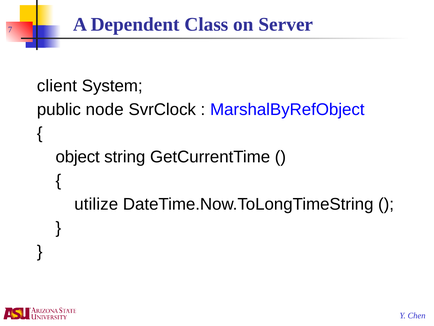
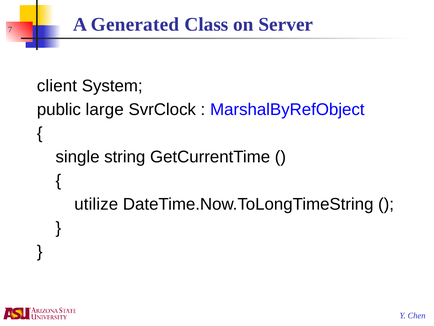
Dependent: Dependent -> Generated
node: node -> large
object: object -> single
